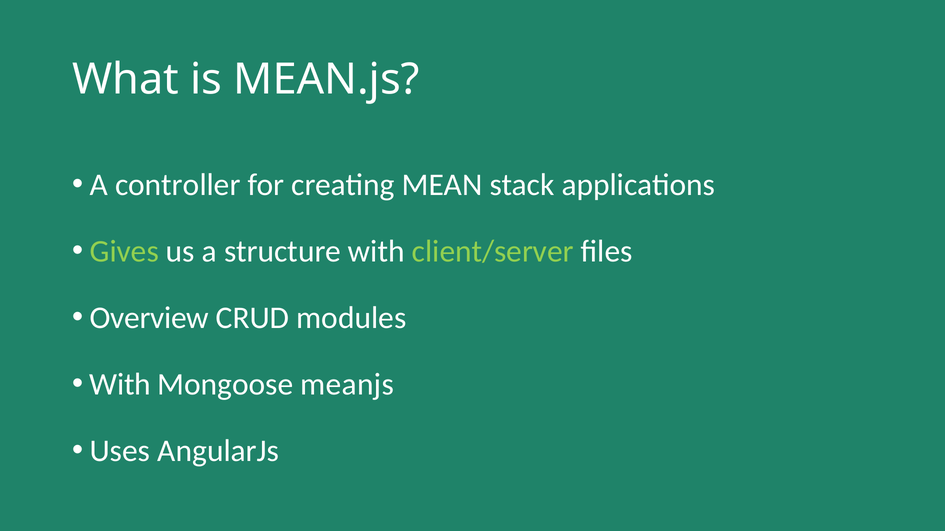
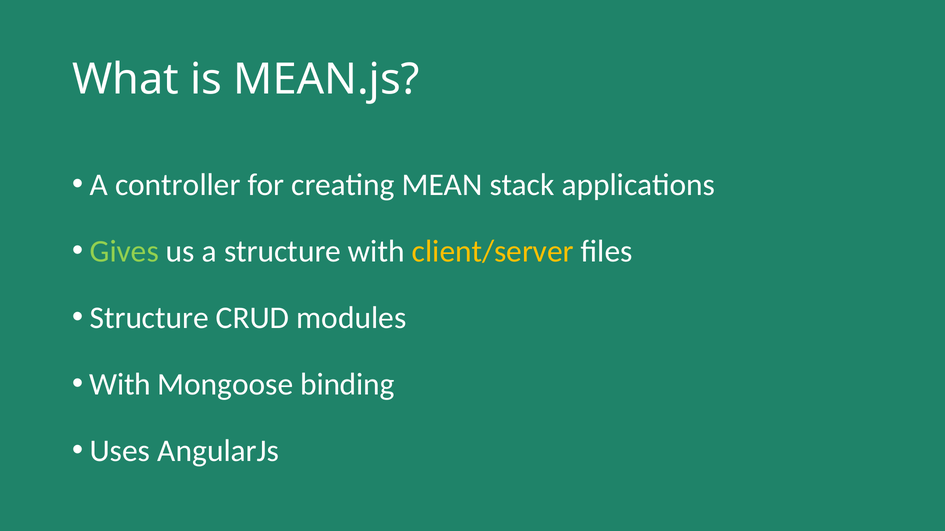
client/server colour: light green -> yellow
Overview at (149, 318): Overview -> Structure
meanjs: meanjs -> binding
